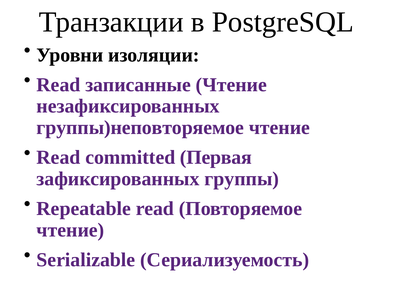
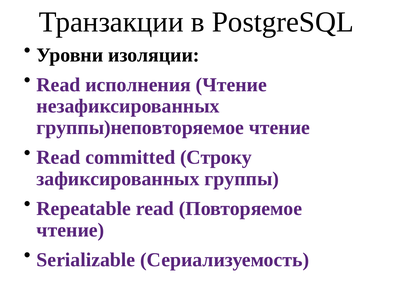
записанные: записанные -> исполнения
Первая: Первая -> Строку
